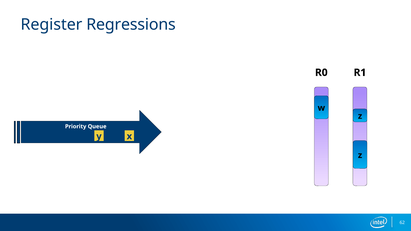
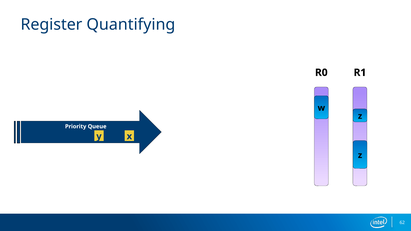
Regressions: Regressions -> Quantifying
